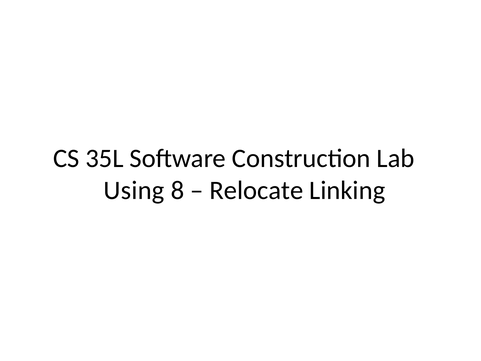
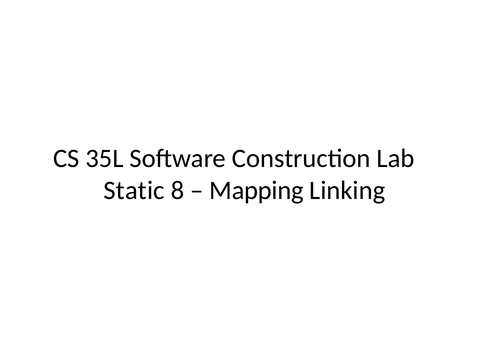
Using: Using -> Static
Relocate: Relocate -> Mapping
